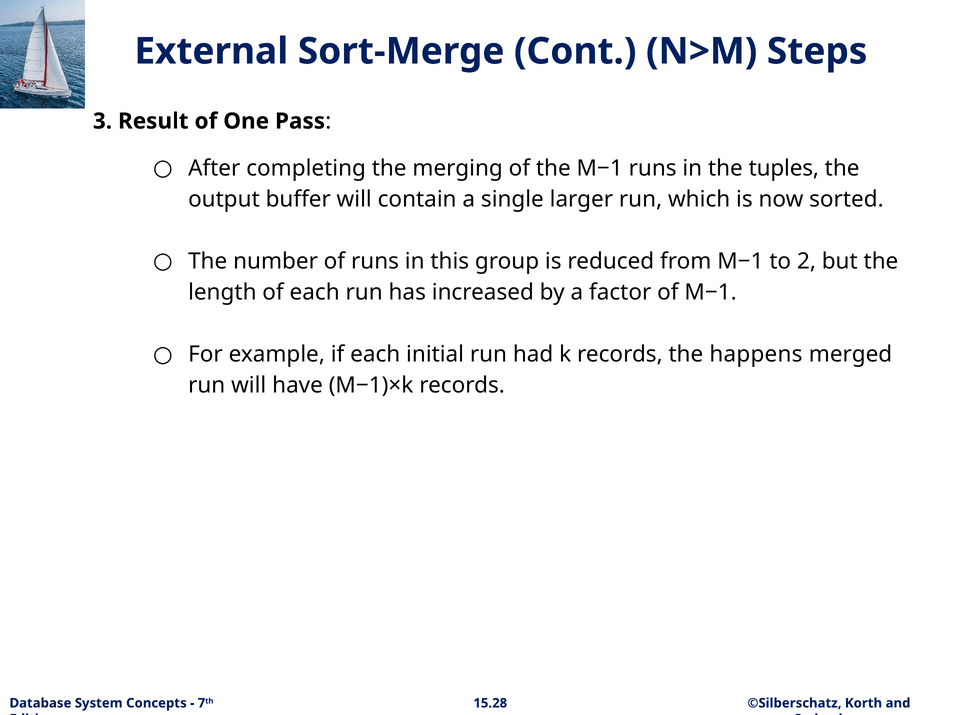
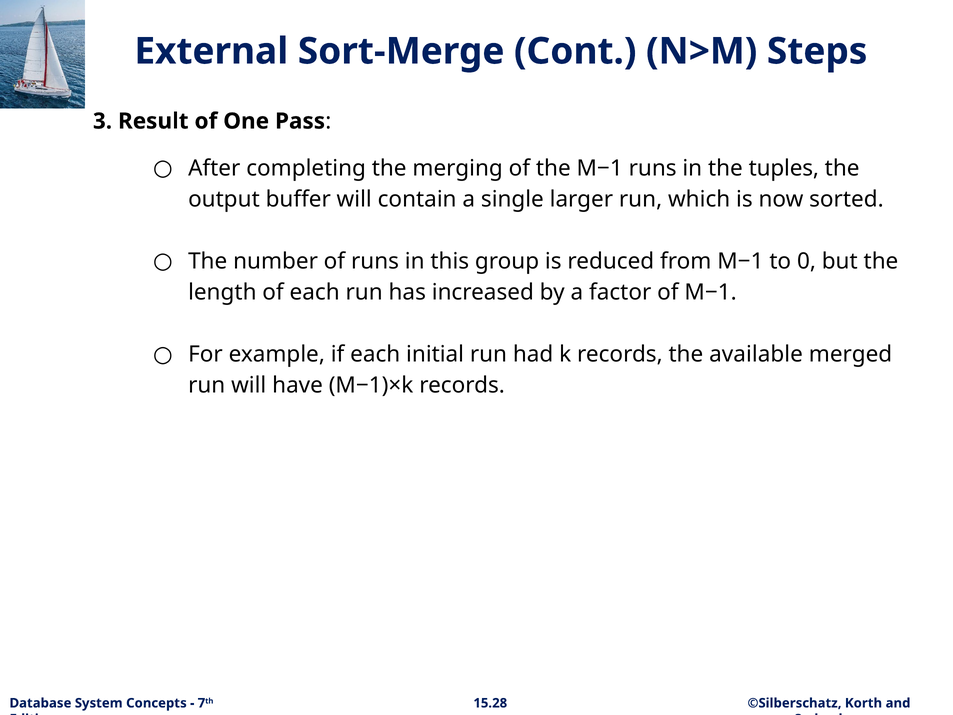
2: 2 -> 0
happens: happens -> available
